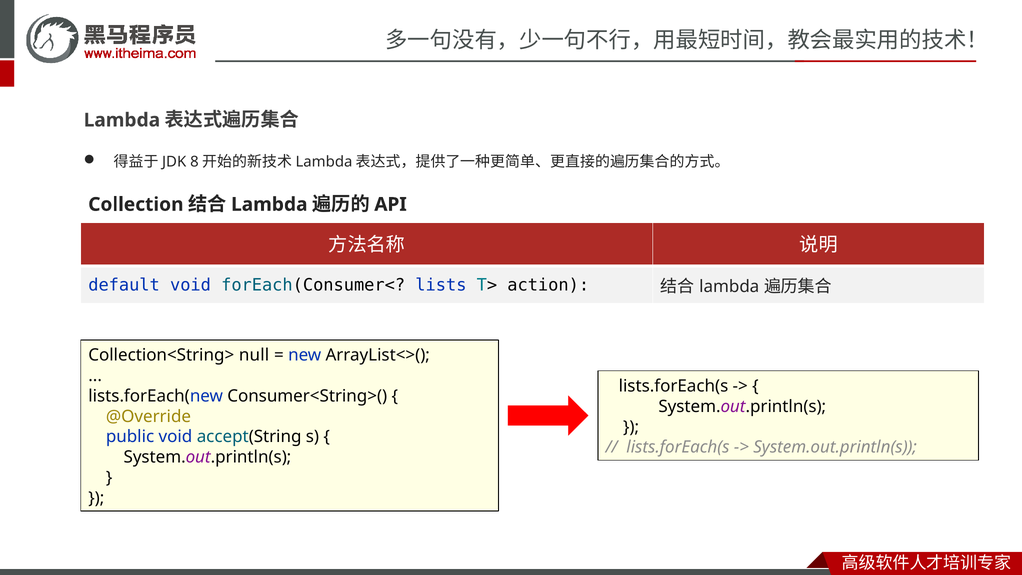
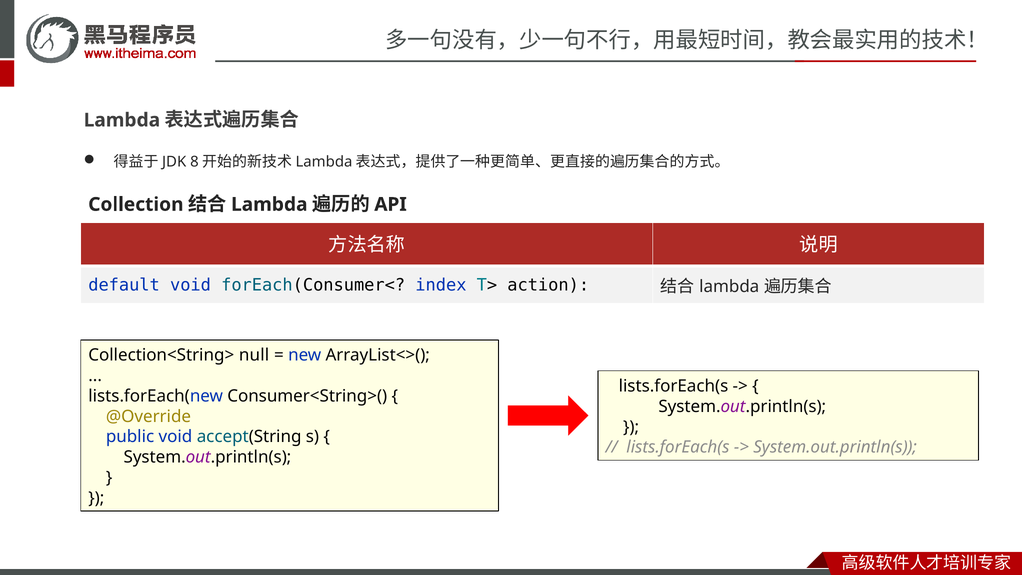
lists: lists -> index
